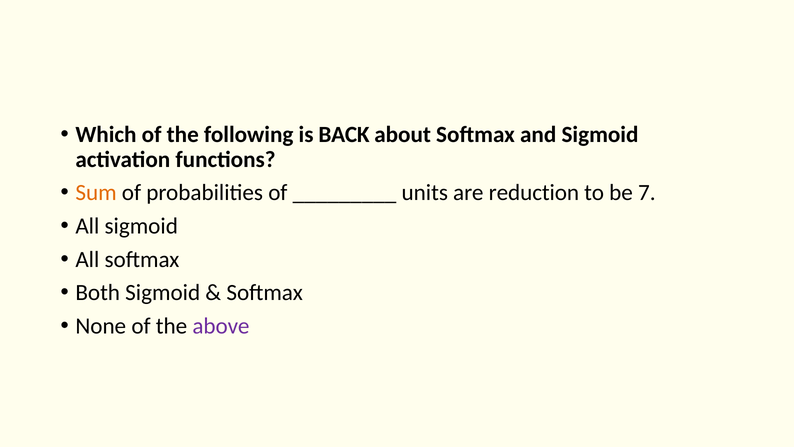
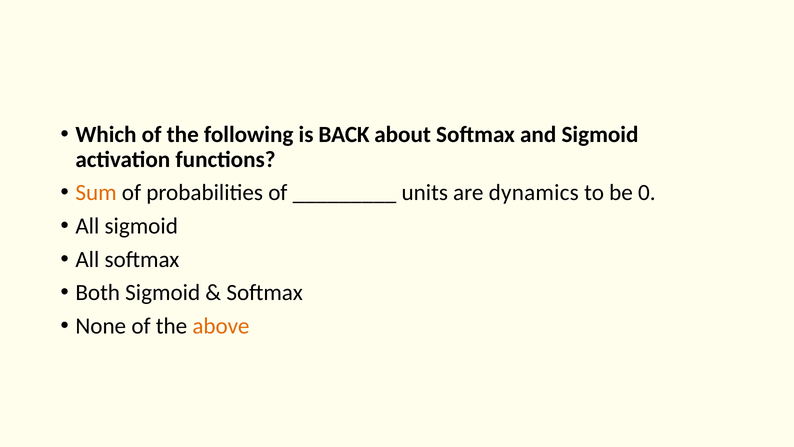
reduction: reduction -> dynamics
7: 7 -> 0
above colour: purple -> orange
